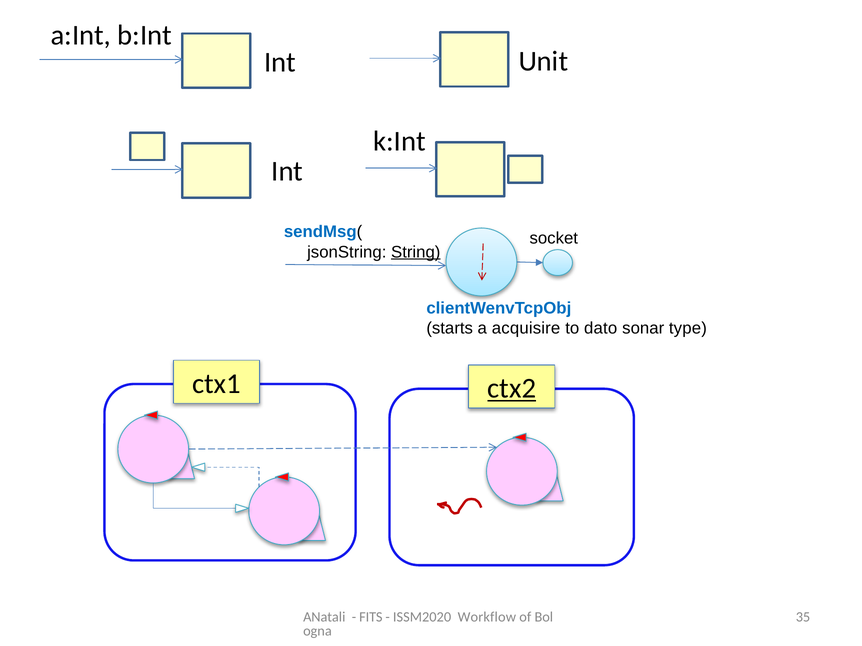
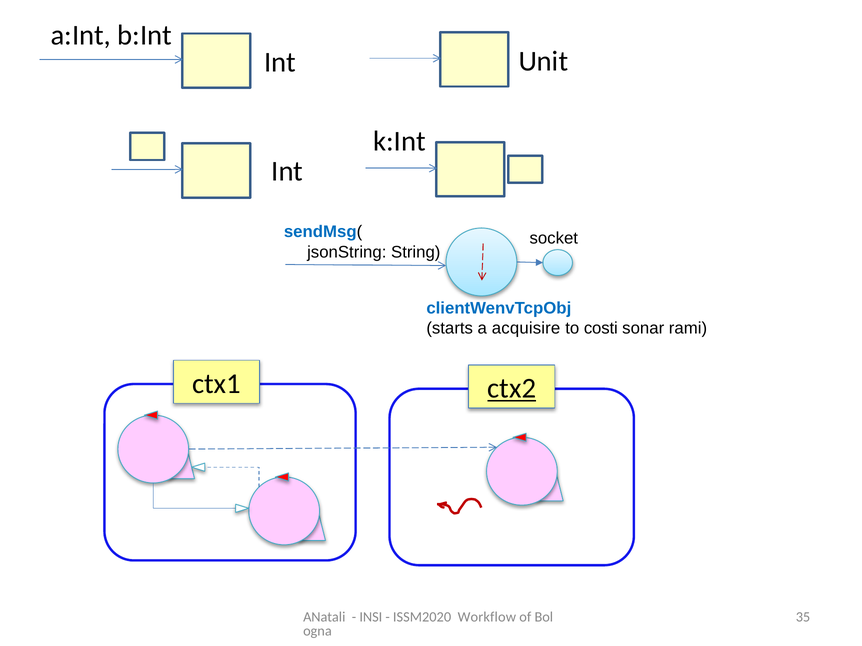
String underline: present -> none
dato: dato -> costi
type: type -> rami
FITS: FITS -> INSI
